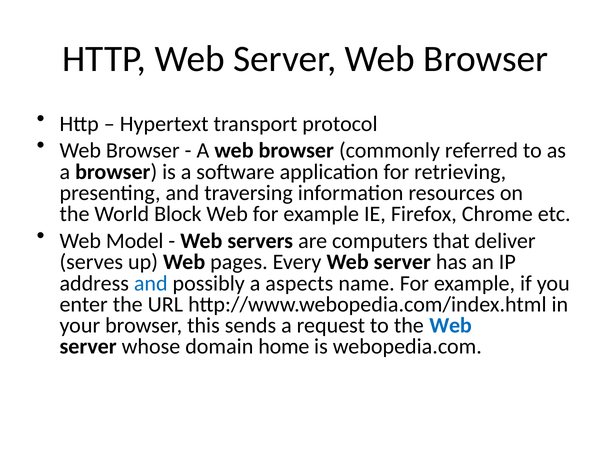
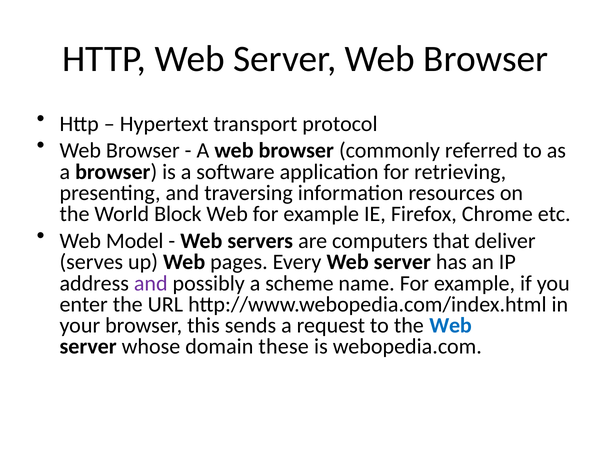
and at (151, 283) colour: blue -> purple
aspects: aspects -> scheme
home: home -> these
